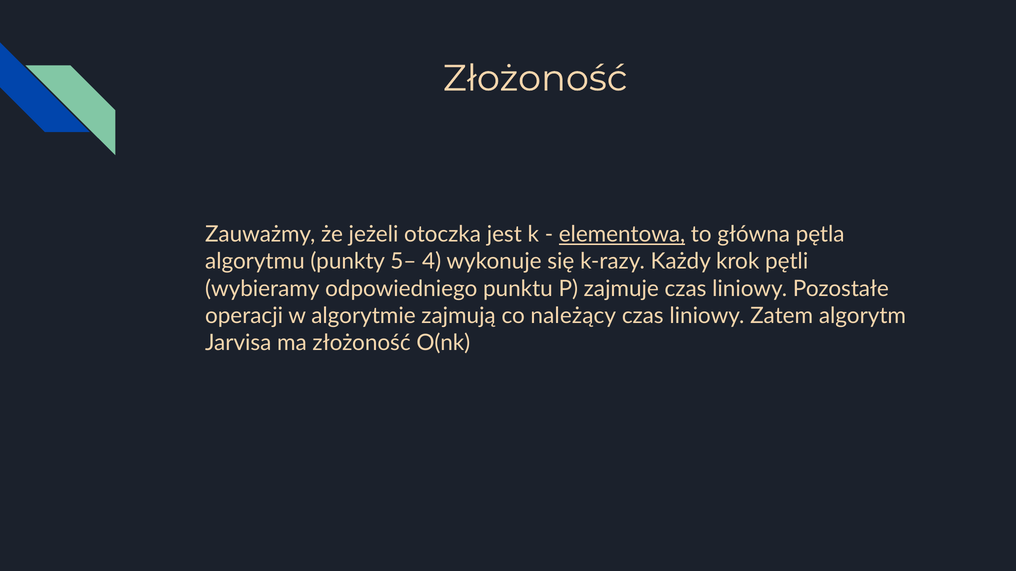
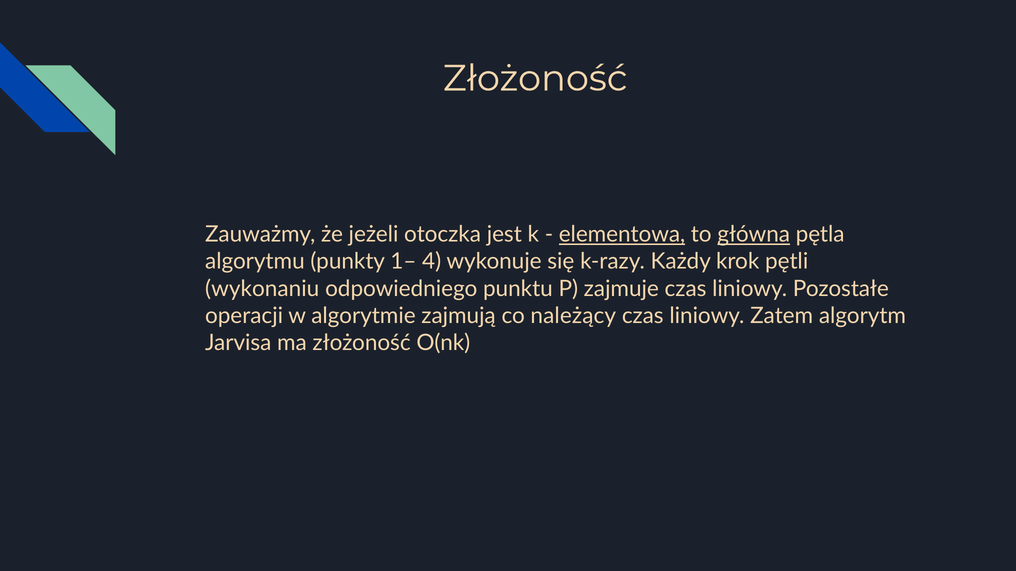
główna underline: none -> present
5–: 5– -> 1–
wybieramy: wybieramy -> wykonaniu
